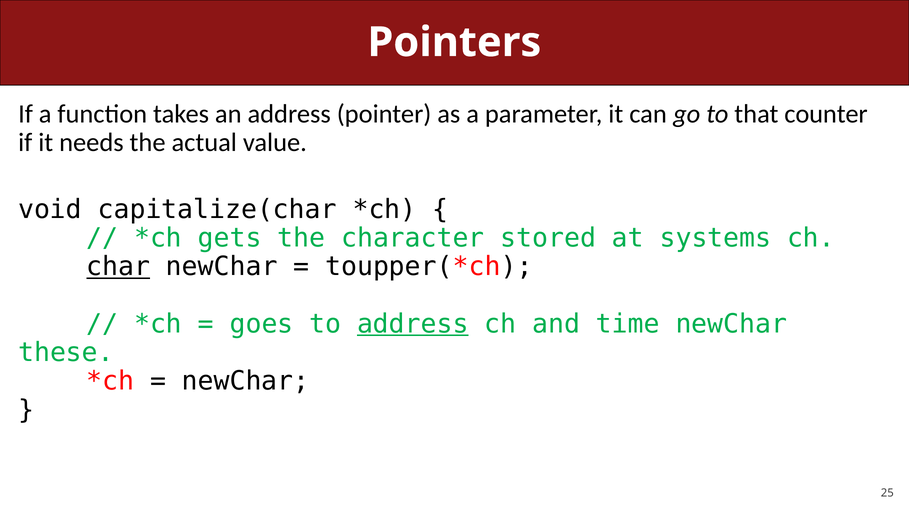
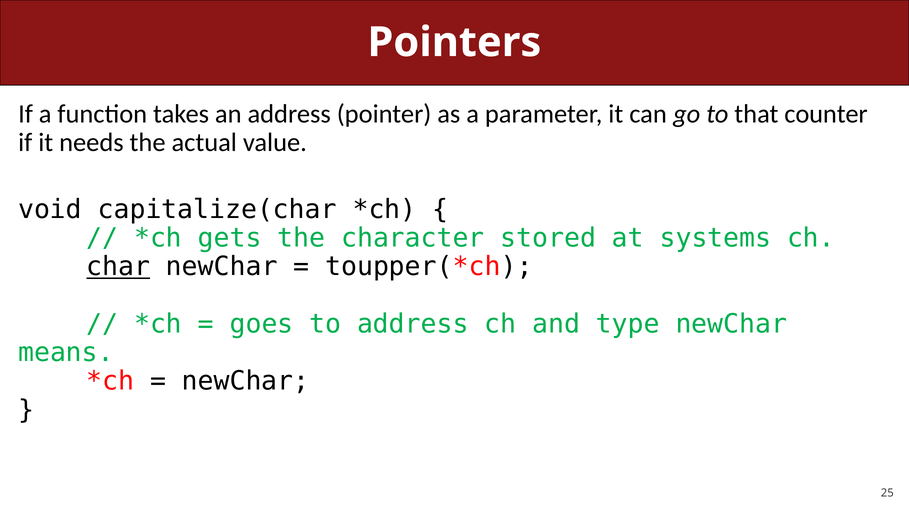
address at (413, 324) underline: present -> none
time: time -> type
these: these -> means
